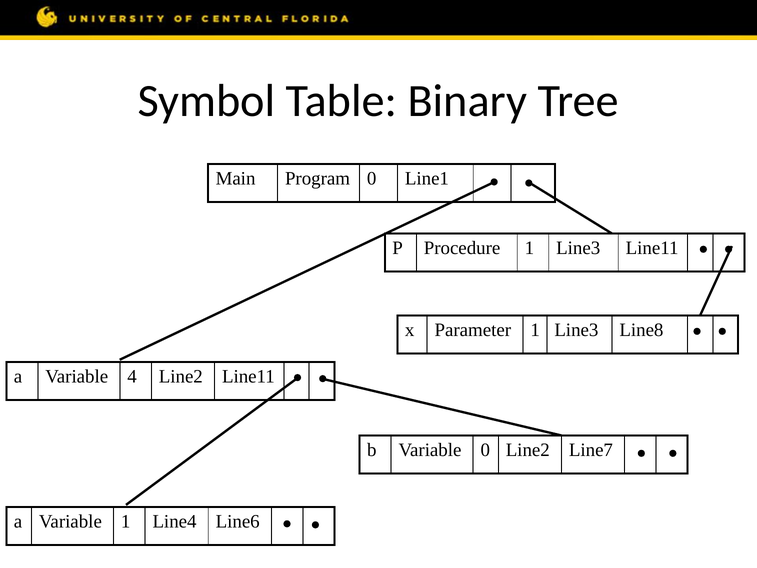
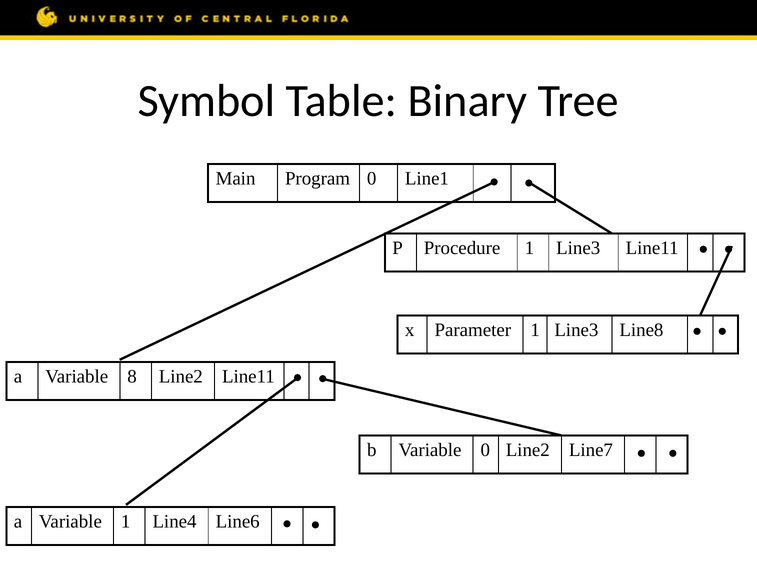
4: 4 -> 8
